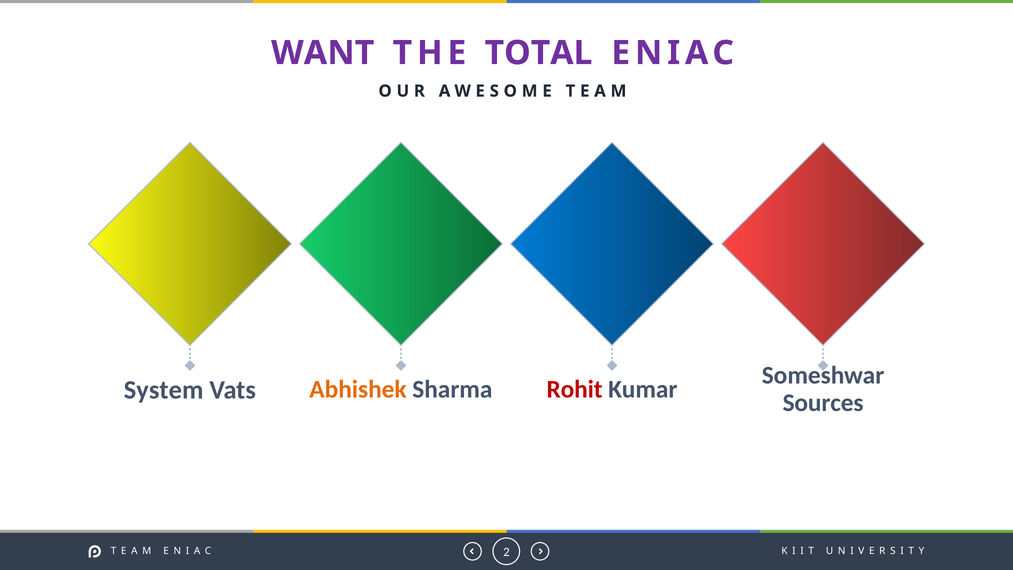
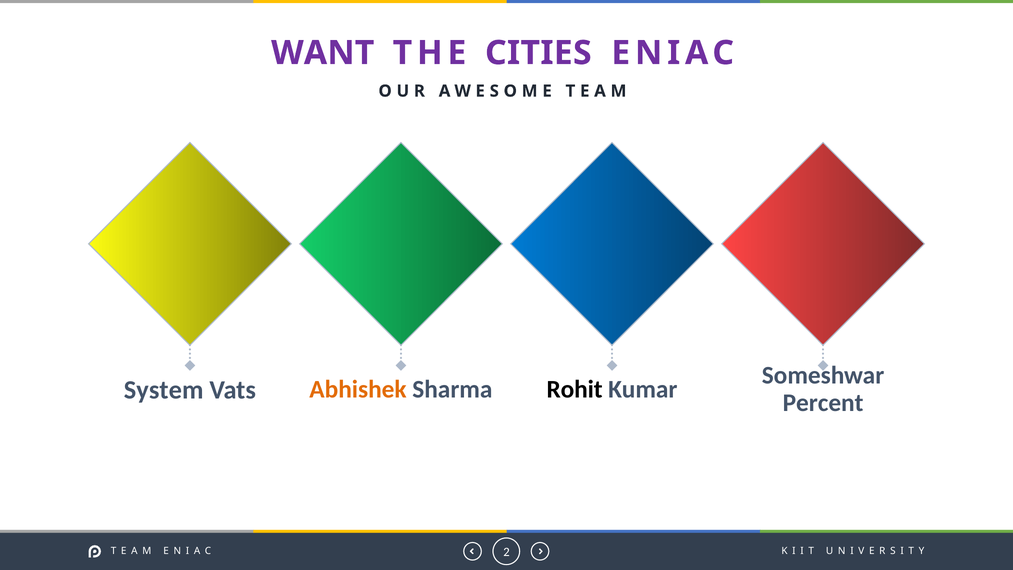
TOTAL: TOTAL -> CITIES
Rohit colour: red -> black
Sources: Sources -> Percent
